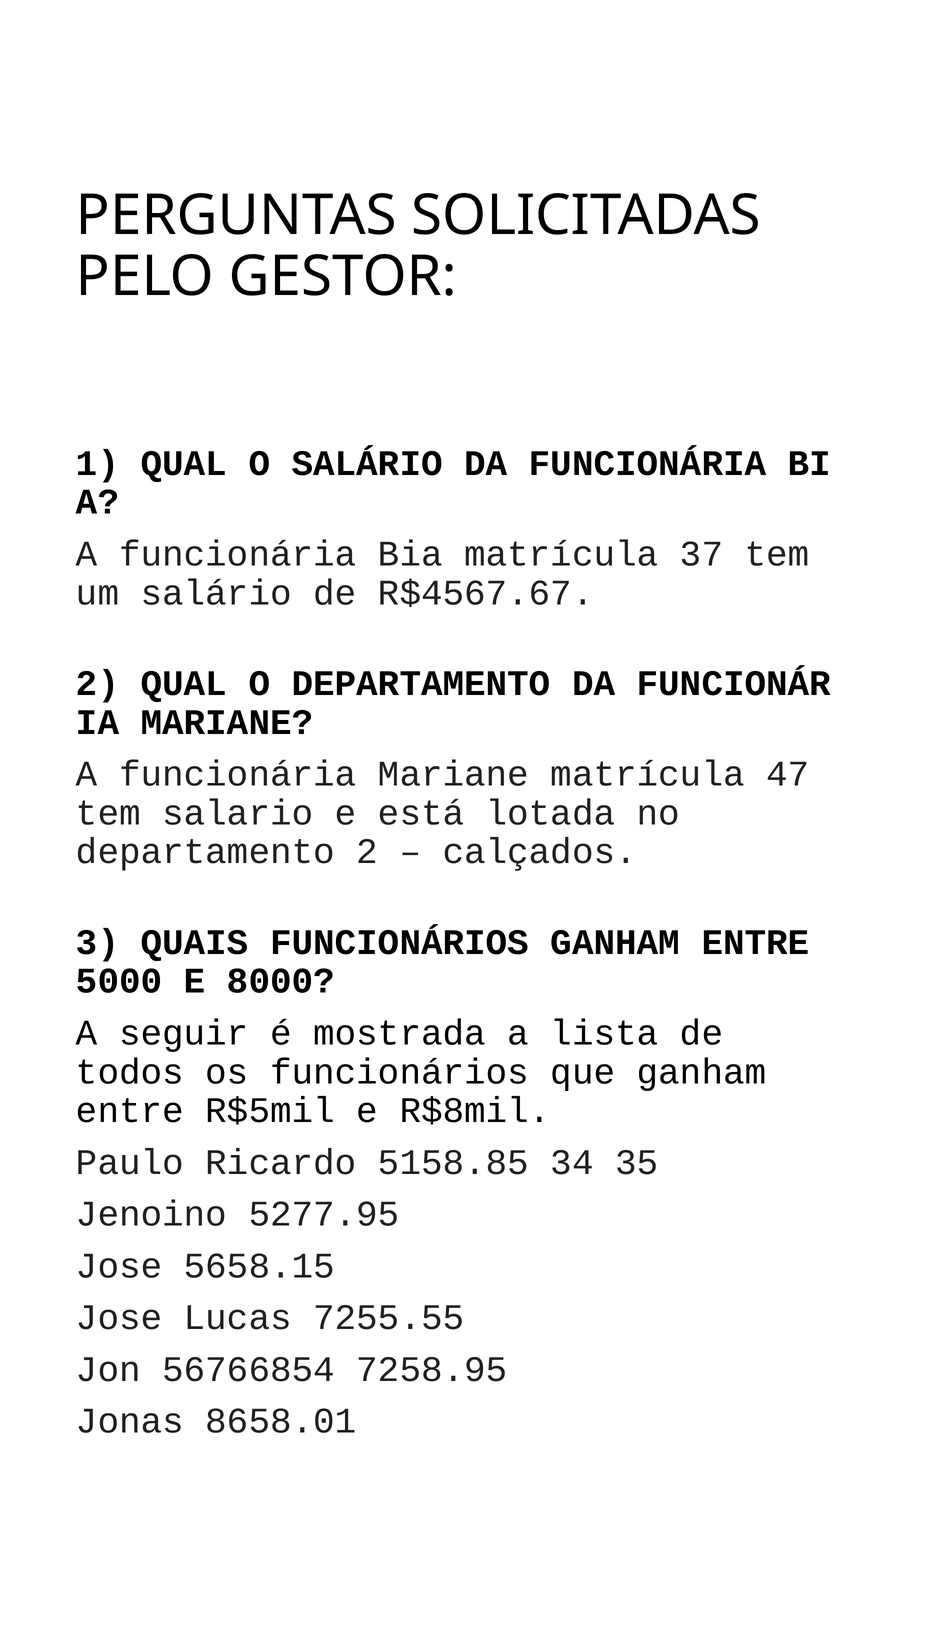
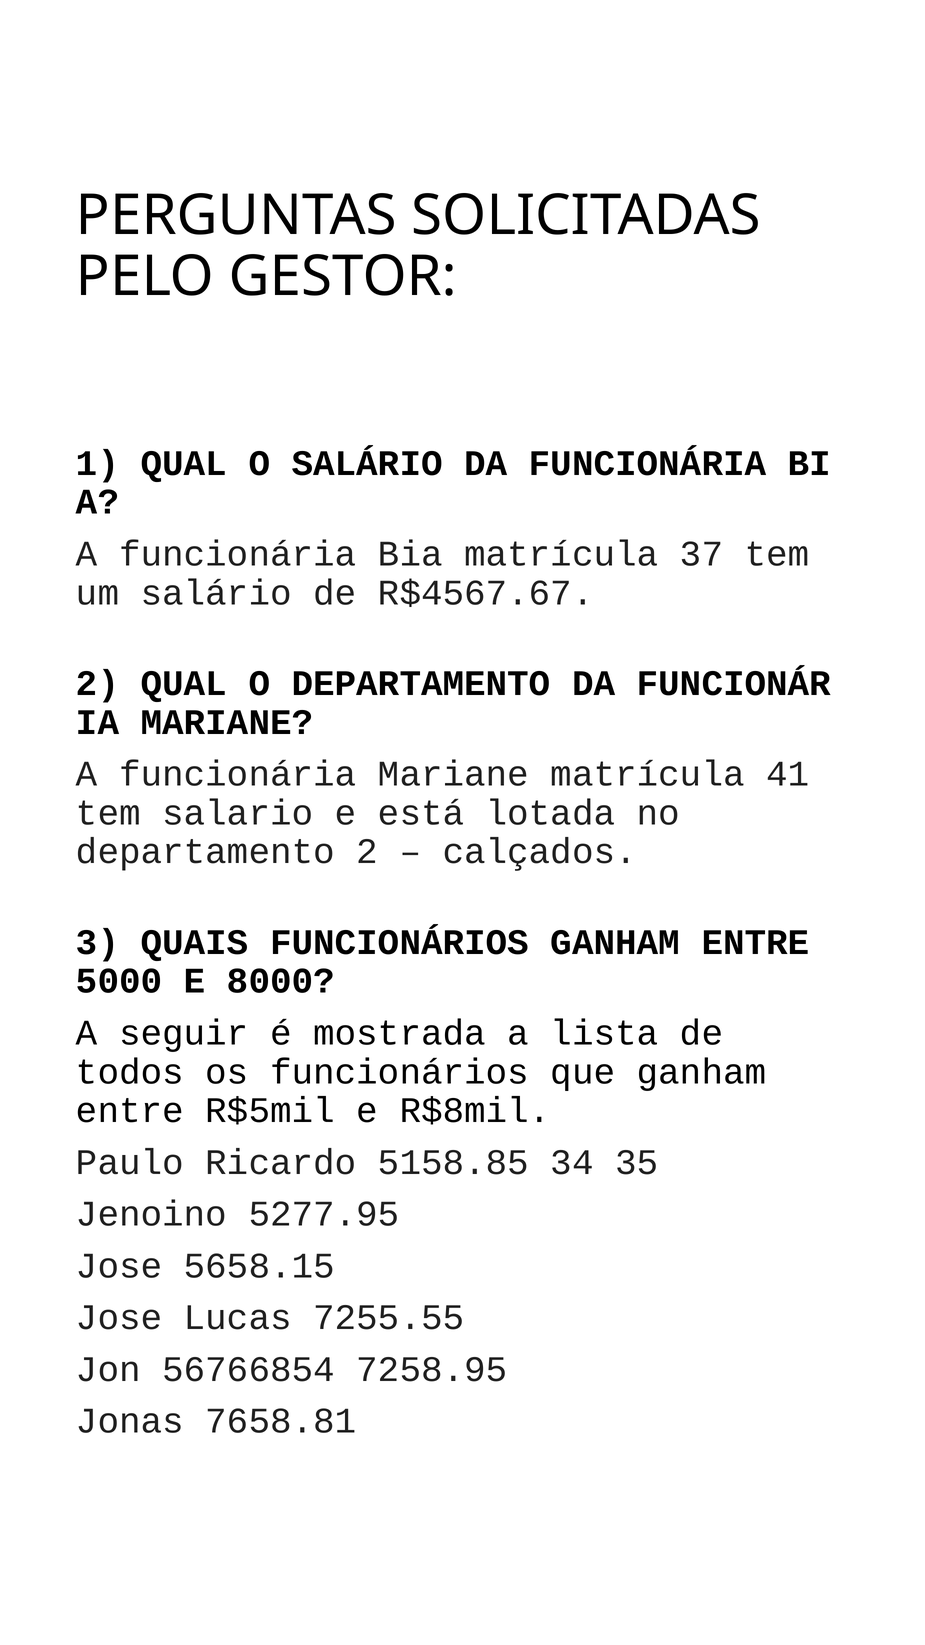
47: 47 -> 41
8658.01: 8658.01 -> 7658.81
